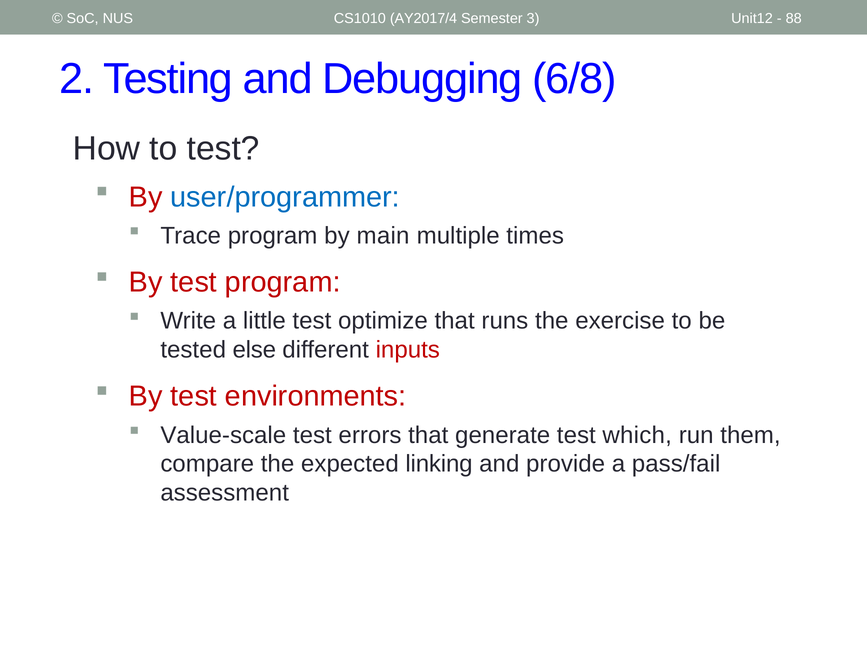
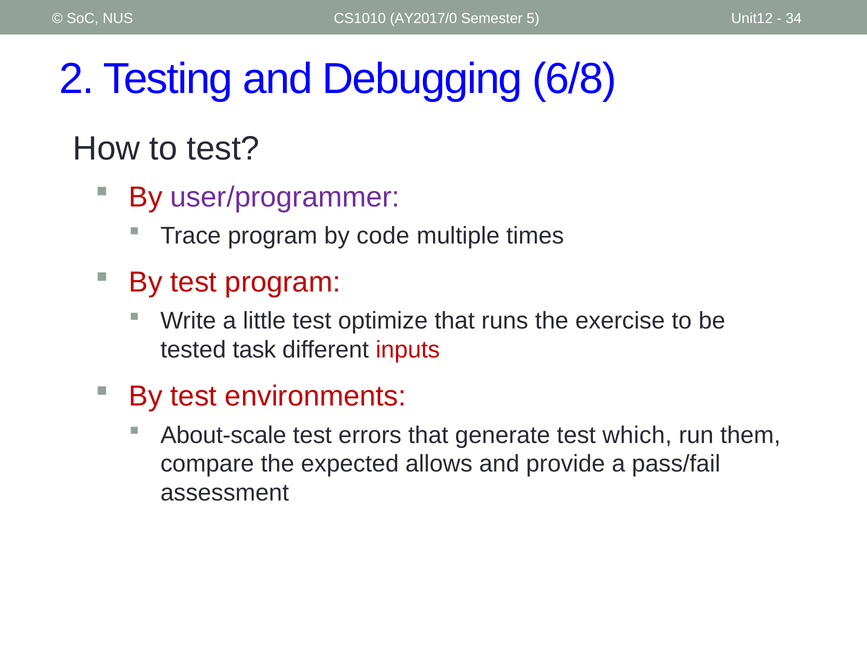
AY2017/4: AY2017/4 -> AY2017/0
3: 3 -> 5
88: 88 -> 34
user/programmer colour: blue -> purple
main: main -> code
else: else -> task
Value-scale: Value-scale -> About-scale
linking: linking -> allows
